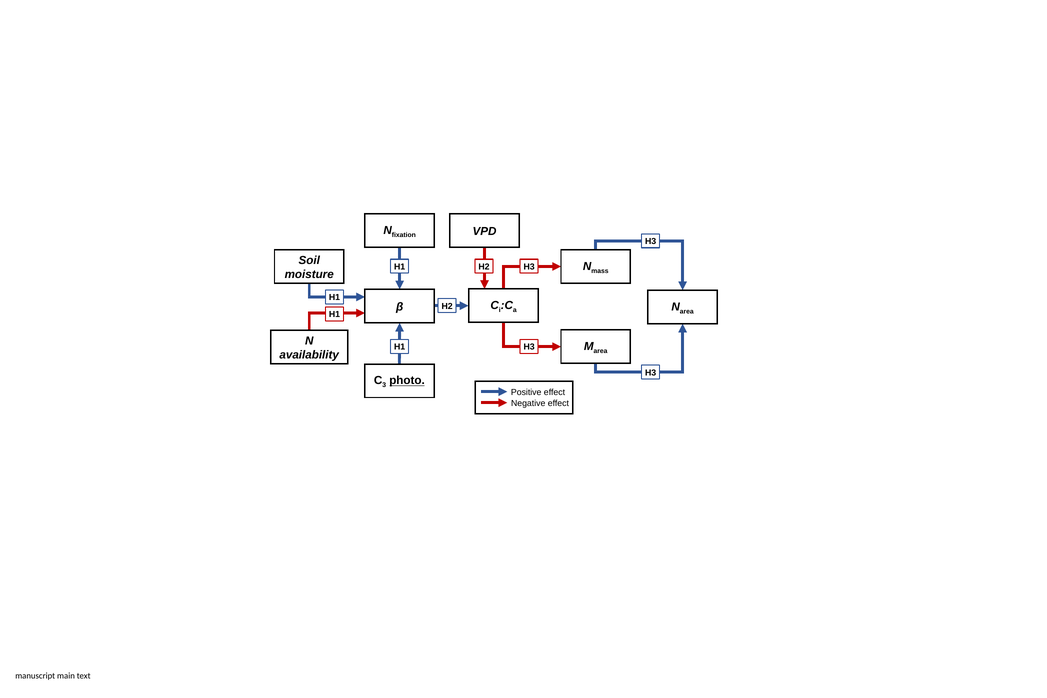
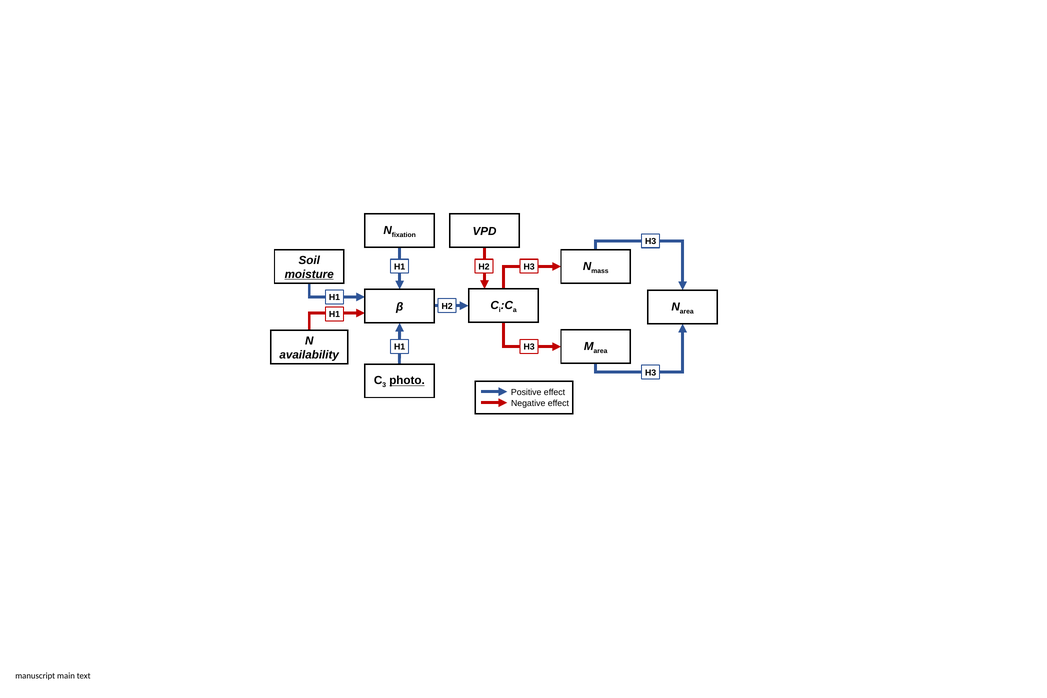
moisture underline: none -> present
